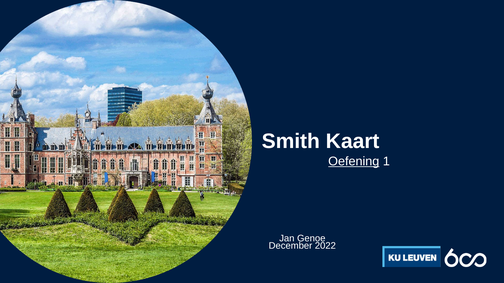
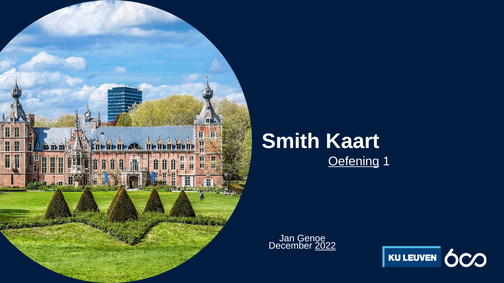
2022 underline: none -> present
